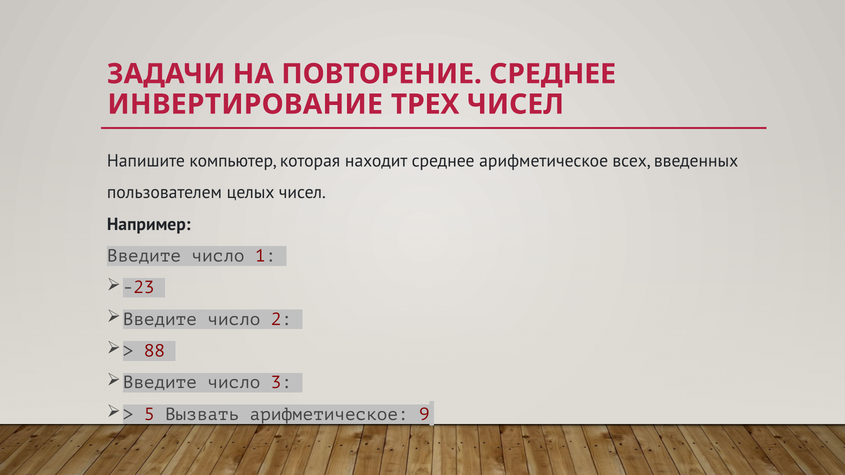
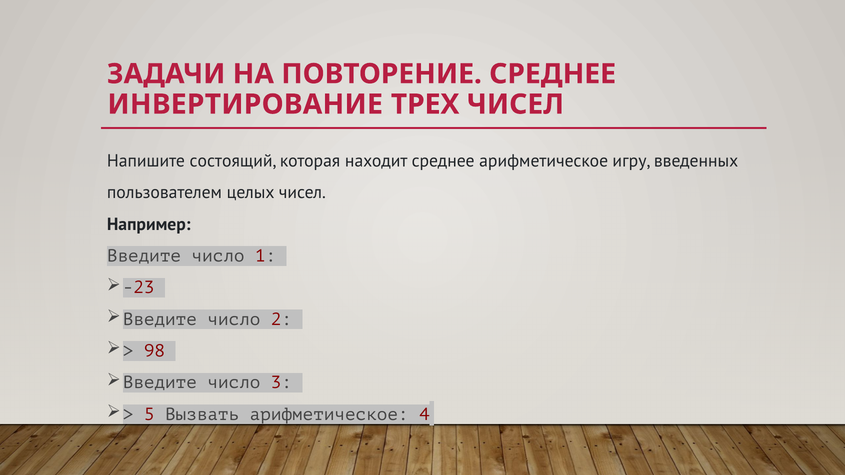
компьютер: компьютер -> состоящий
всех: всех -> игру
88: 88 -> 98
9: 9 -> 4
